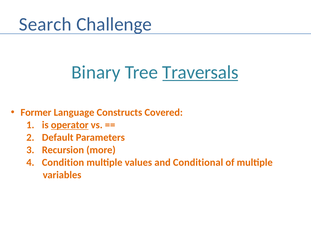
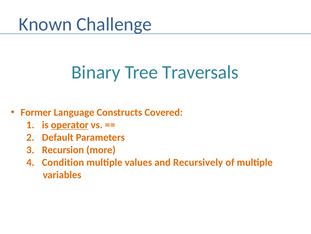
Search: Search -> Known
Traversals underline: present -> none
Conditional: Conditional -> Recursively
